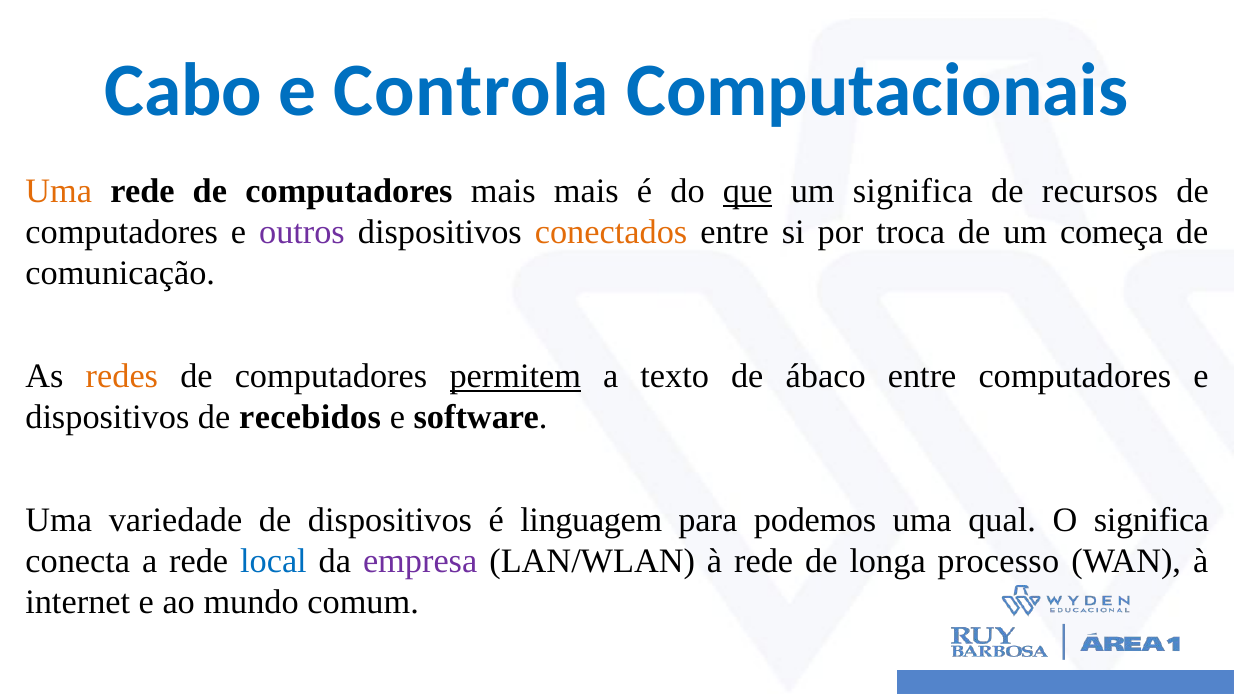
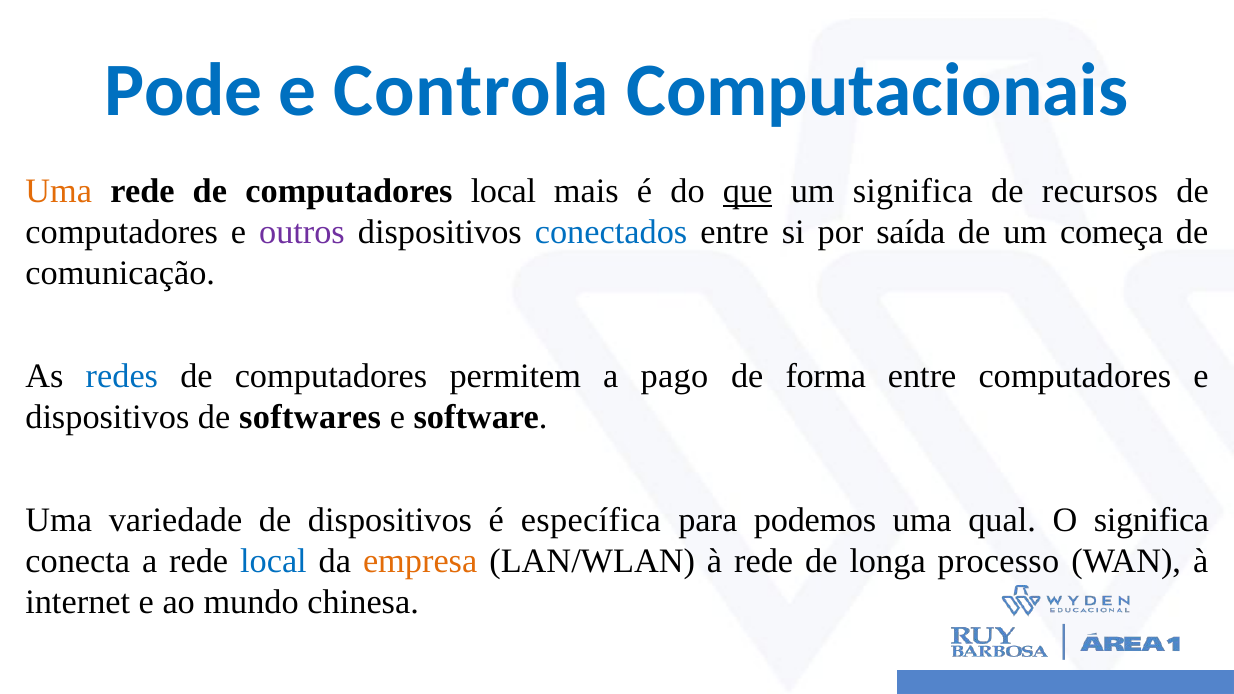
Cabo: Cabo -> Pode
computadores mais: mais -> local
conectados colour: orange -> blue
troca: troca -> saída
redes colour: orange -> blue
permitem underline: present -> none
texto: texto -> pago
ábaco: ábaco -> forma
recebidos: recebidos -> softwares
linguagem: linguagem -> específica
empresa colour: purple -> orange
comum: comum -> chinesa
